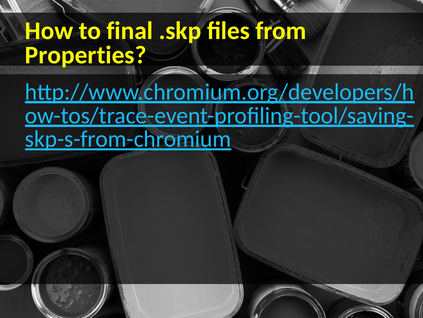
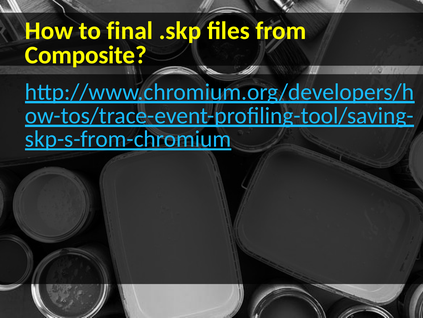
Properties: Properties -> Composite
